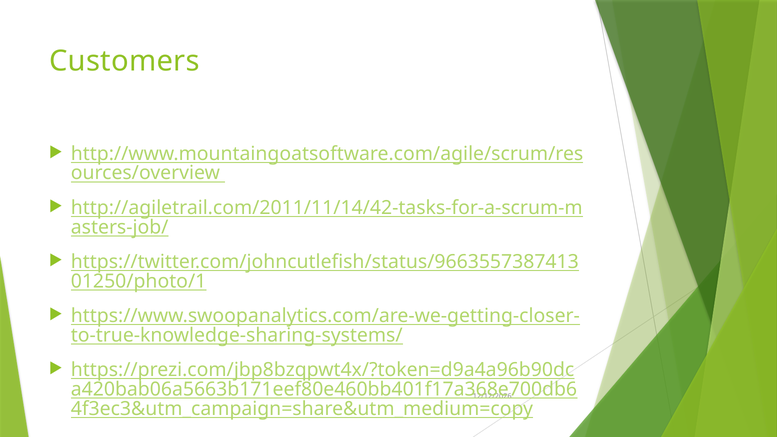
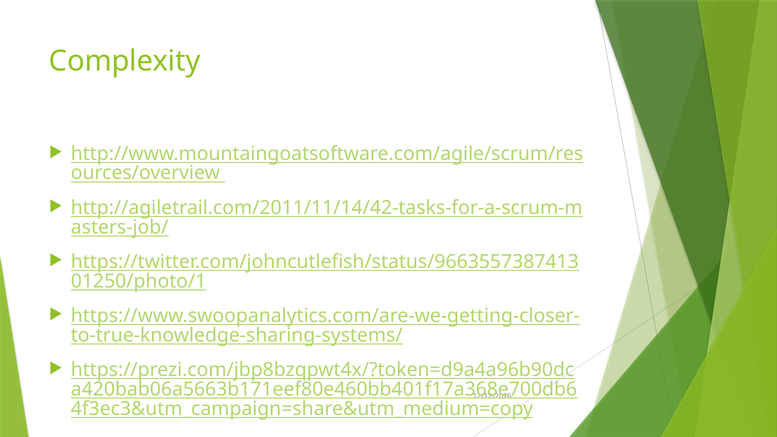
Customers: Customers -> Complexity
